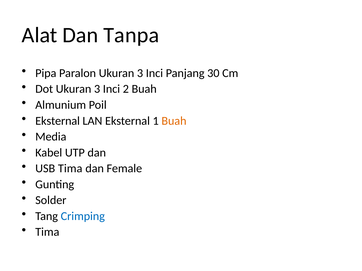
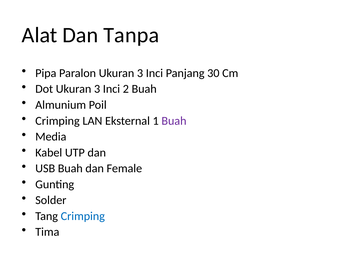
Eksternal at (58, 121): Eksternal -> Crimping
Buah at (174, 121) colour: orange -> purple
USB Tima: Tima -> Buah
